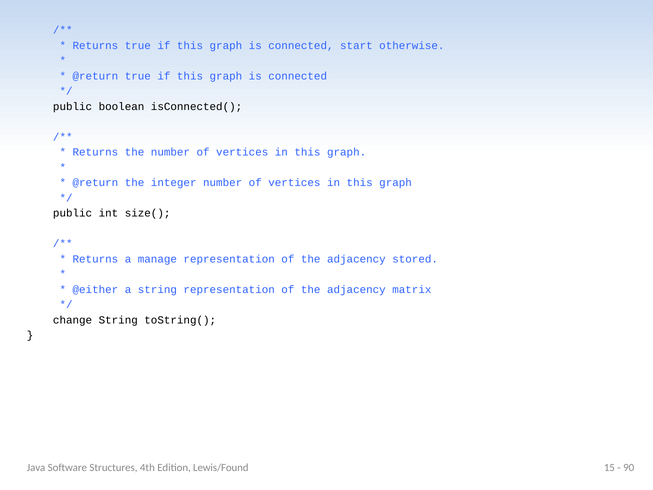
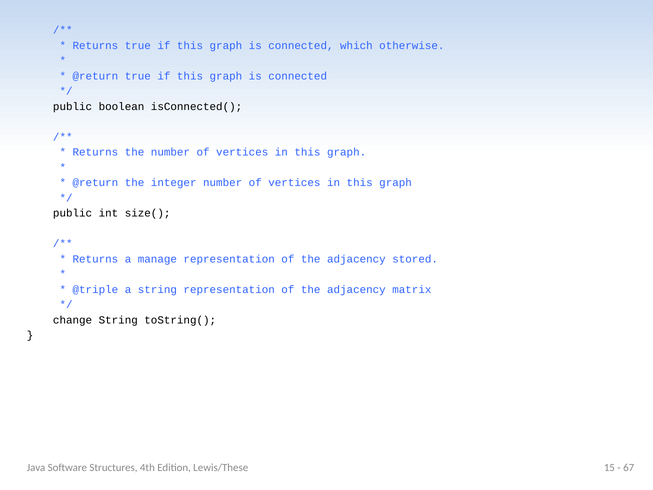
start: start -> which
@either: @either -> @triple
Lewis/Found: Lewis/Found -> Lewis/These
90: 90 -> 67
